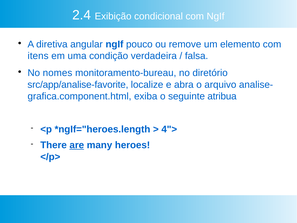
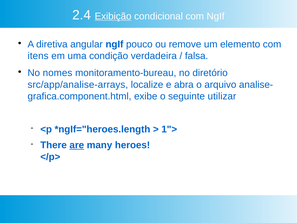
Exibição underline: none -> present
src/app/analise-favorite: src/app/analise-favorite -> src/app/analise-arrays
exiba: exiba -> exibe
atribua: atribua -> utilizar
4">: 4"> -> 1">
